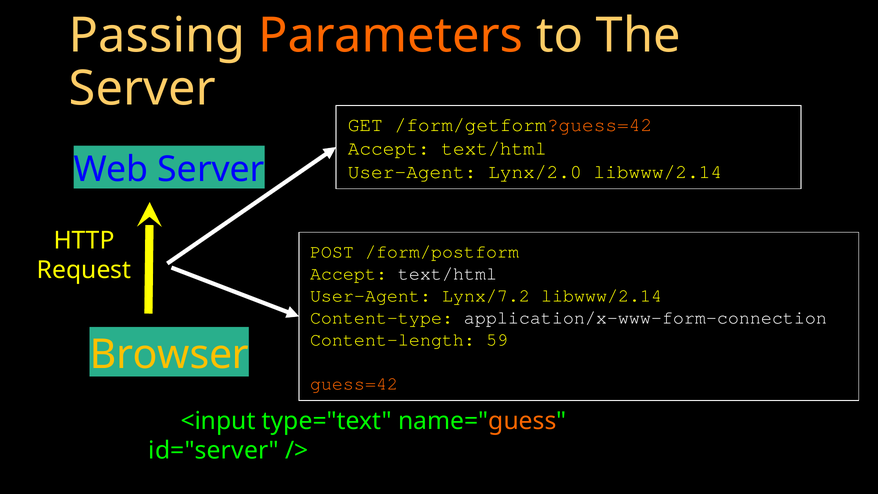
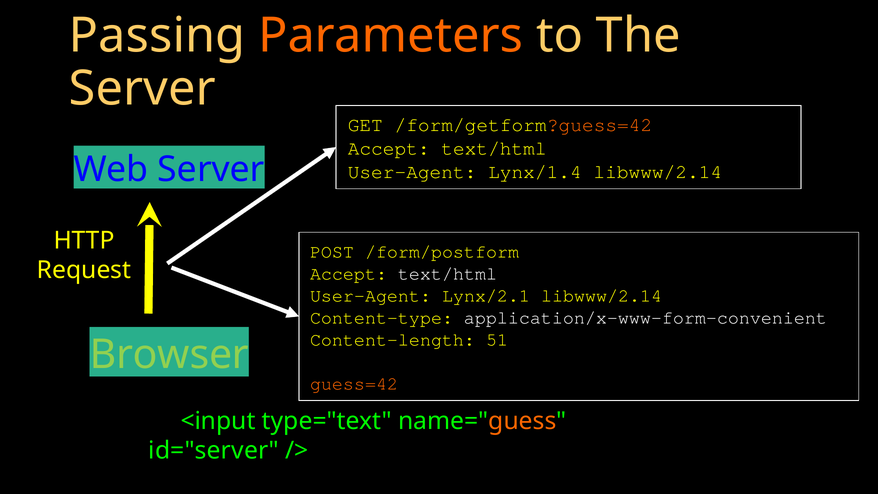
Lynx/2.0: Lynx/2.0 -> Lynx/1.4
Lynx/7.2: Lynx/7.2 -> Lynx/2.1
application/x-www-form-connection: application/x-www-form-connection -> application/x-www-form-convenient
59: 59 -> 51
Browser colour: yellow -> light green
